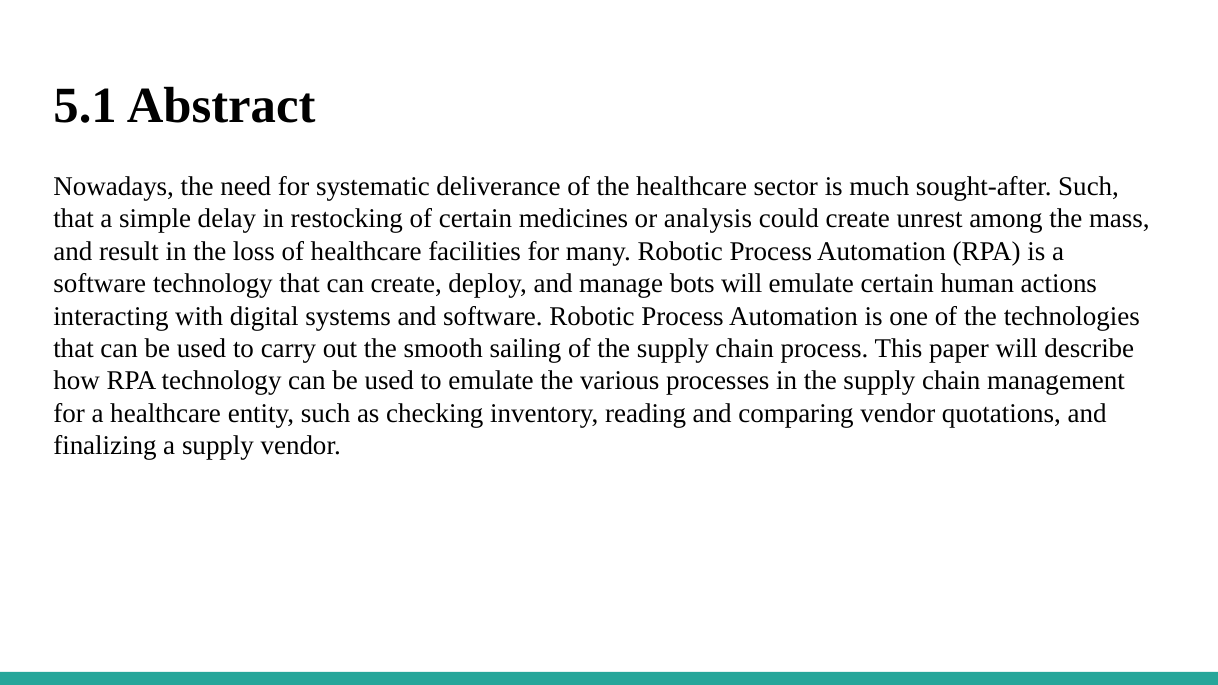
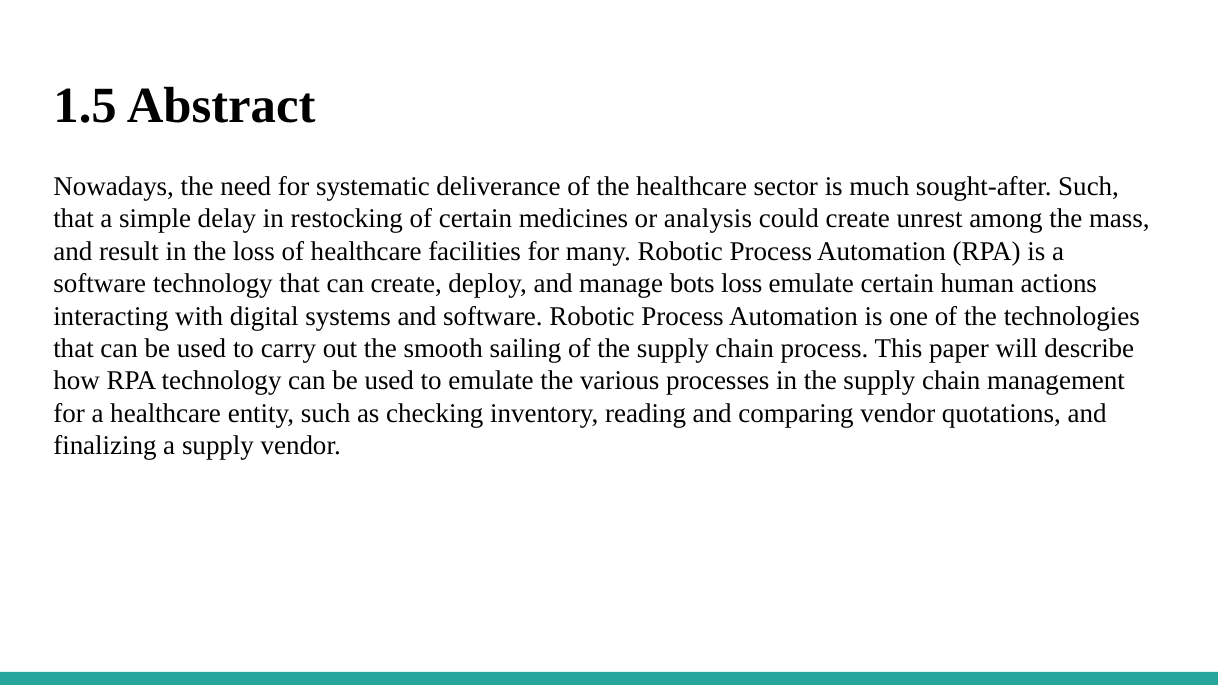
5.1: 5.1 -> 1.5
bots will: will -> loss
